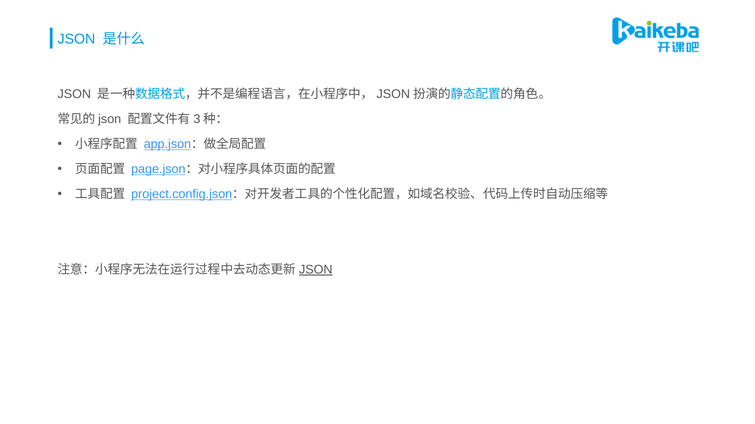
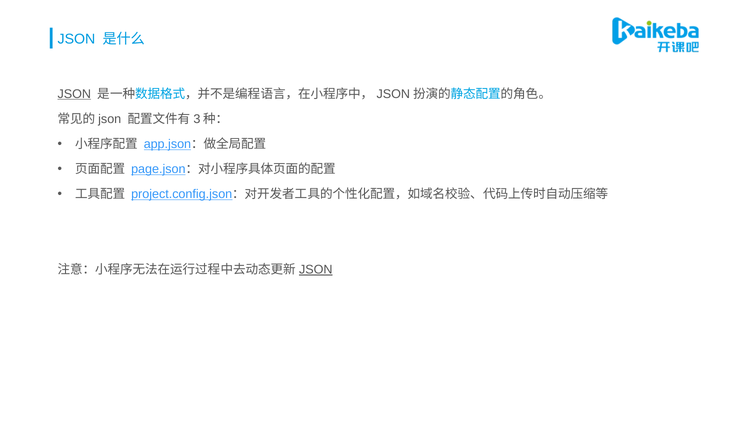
JSON at (74, 94) underline: none -> present
